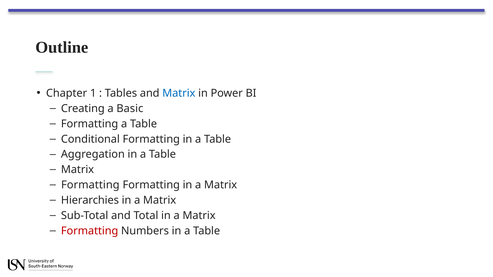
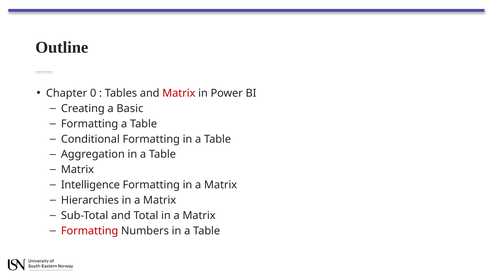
1: 1 -> 0
Matrix at (179, 93) colour: blue -> red
Formatting at (90, 185): Formatting -> Intelligence
